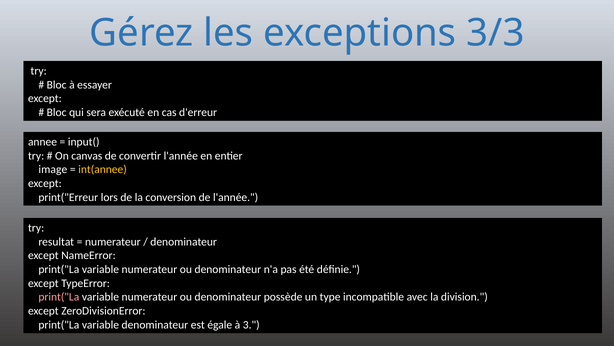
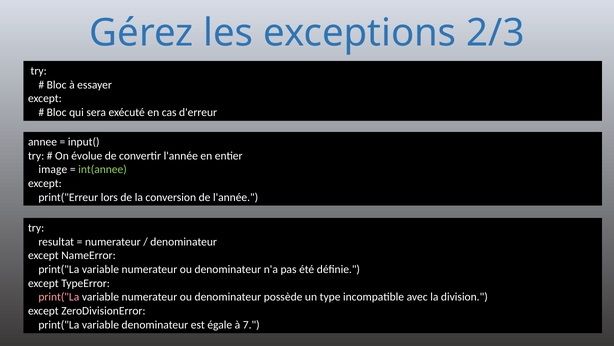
3/3: 3/3 -> 2/3
canvas: canvas -> évolue
int(annee colour: yellow -> light green
3: 3 -> 7
